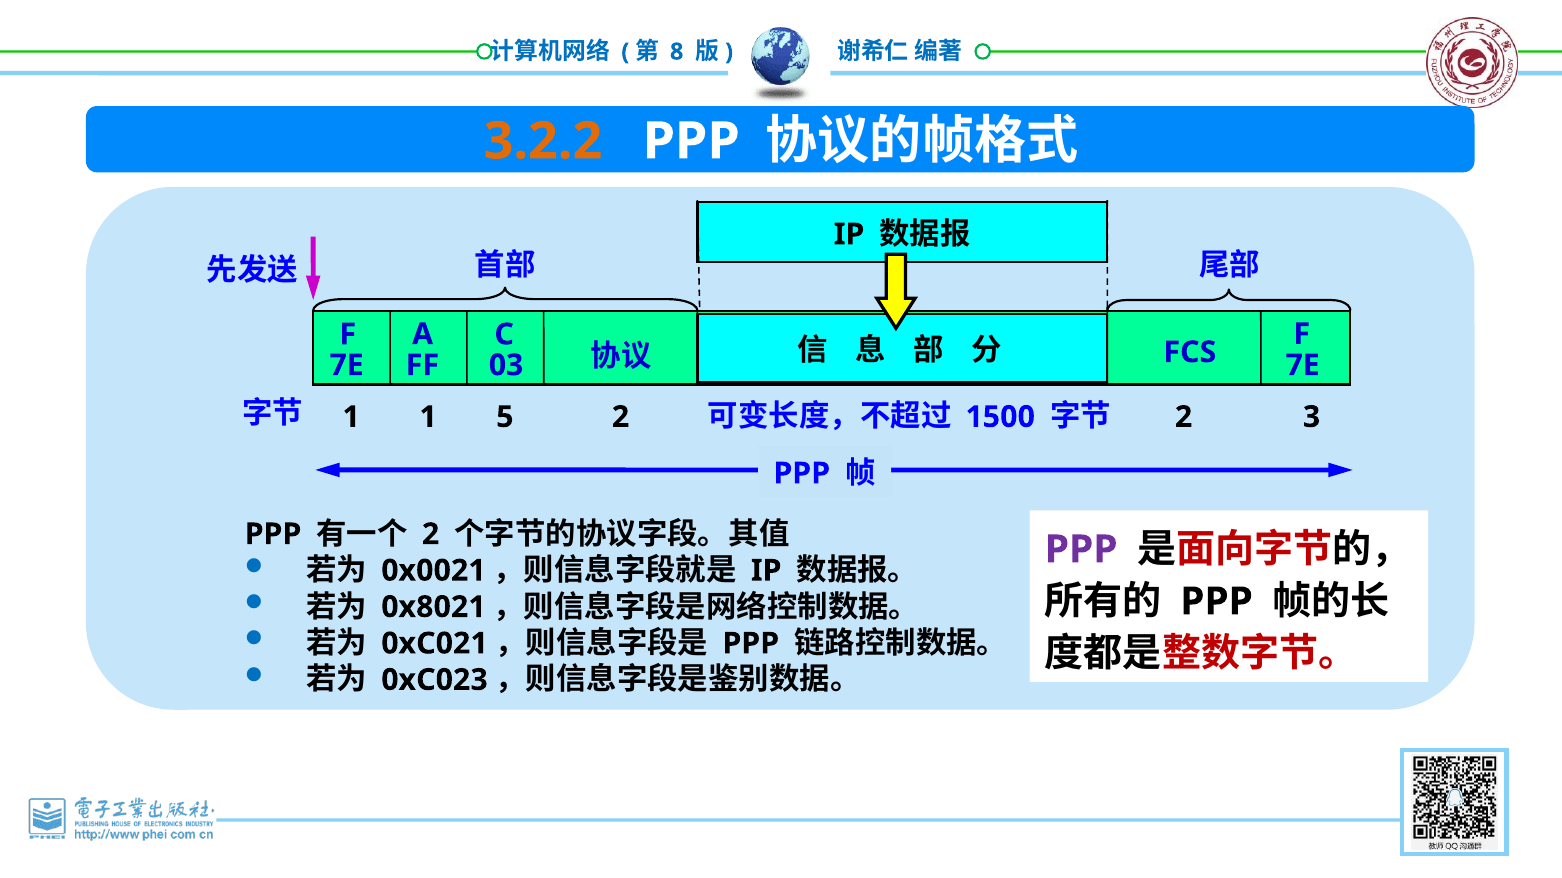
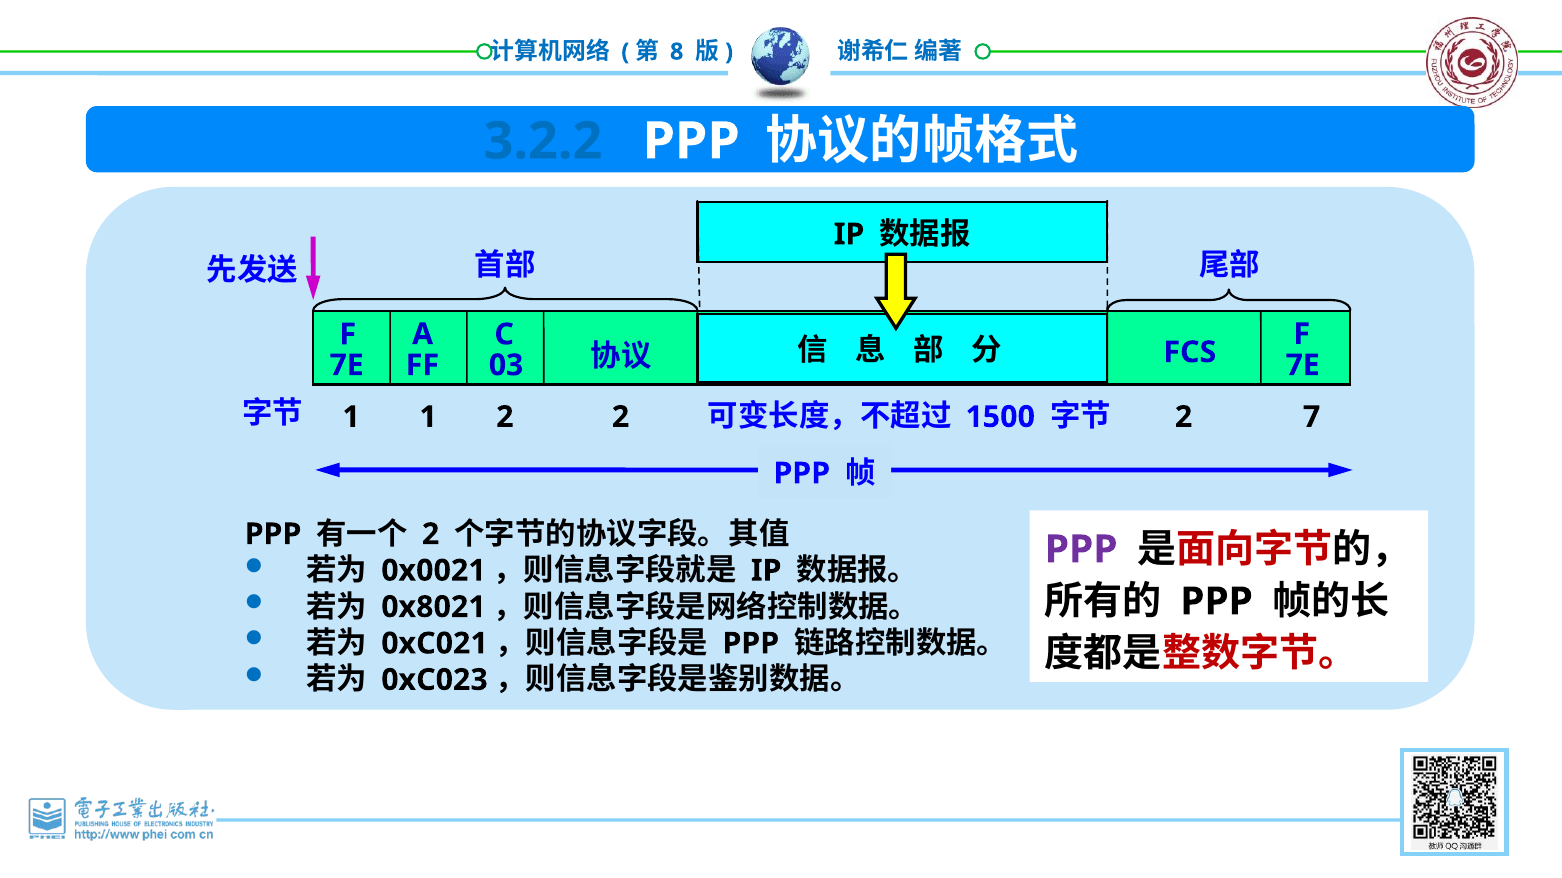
3.2.2 colour: orange -> blue
5 at (505, 417): 5 -> 2
3: 3 -> 7
